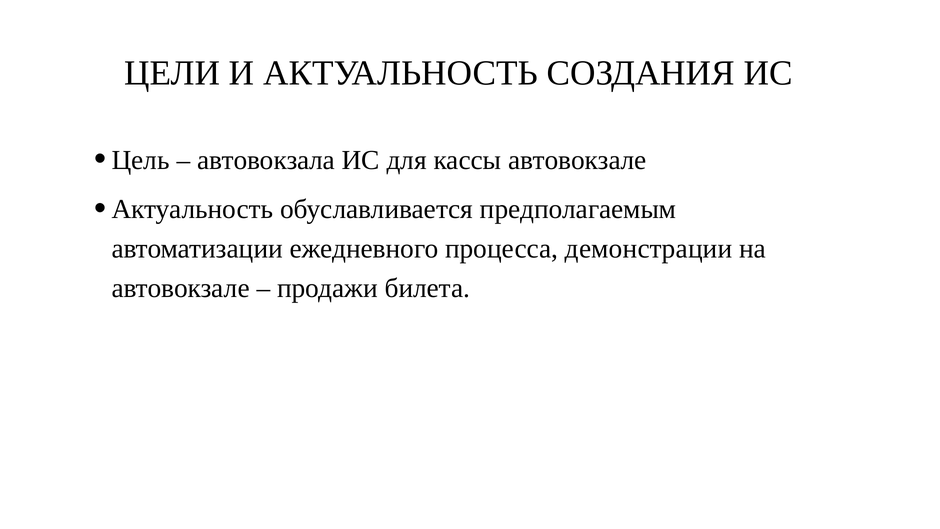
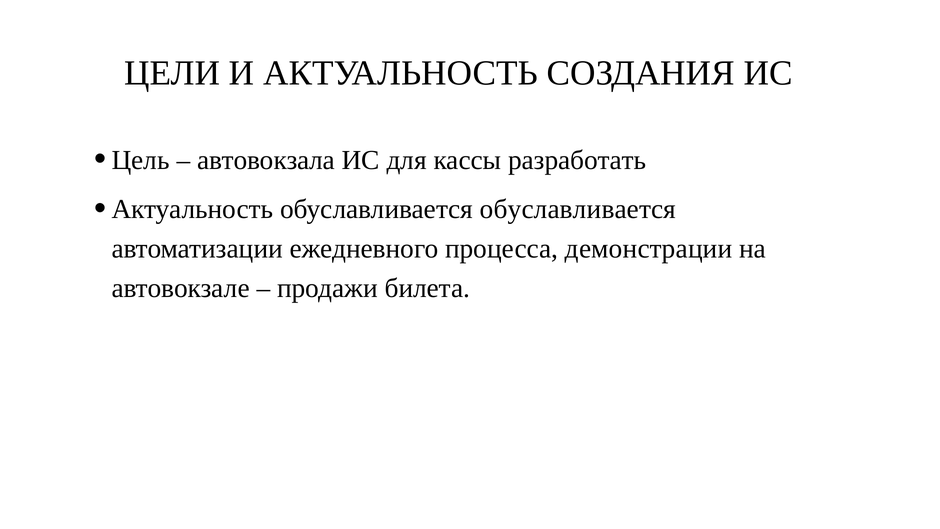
кассы автовокзале: автовокзале -> разработать
обуславливается предполагаемым: предполагаемым -> обуславливается
